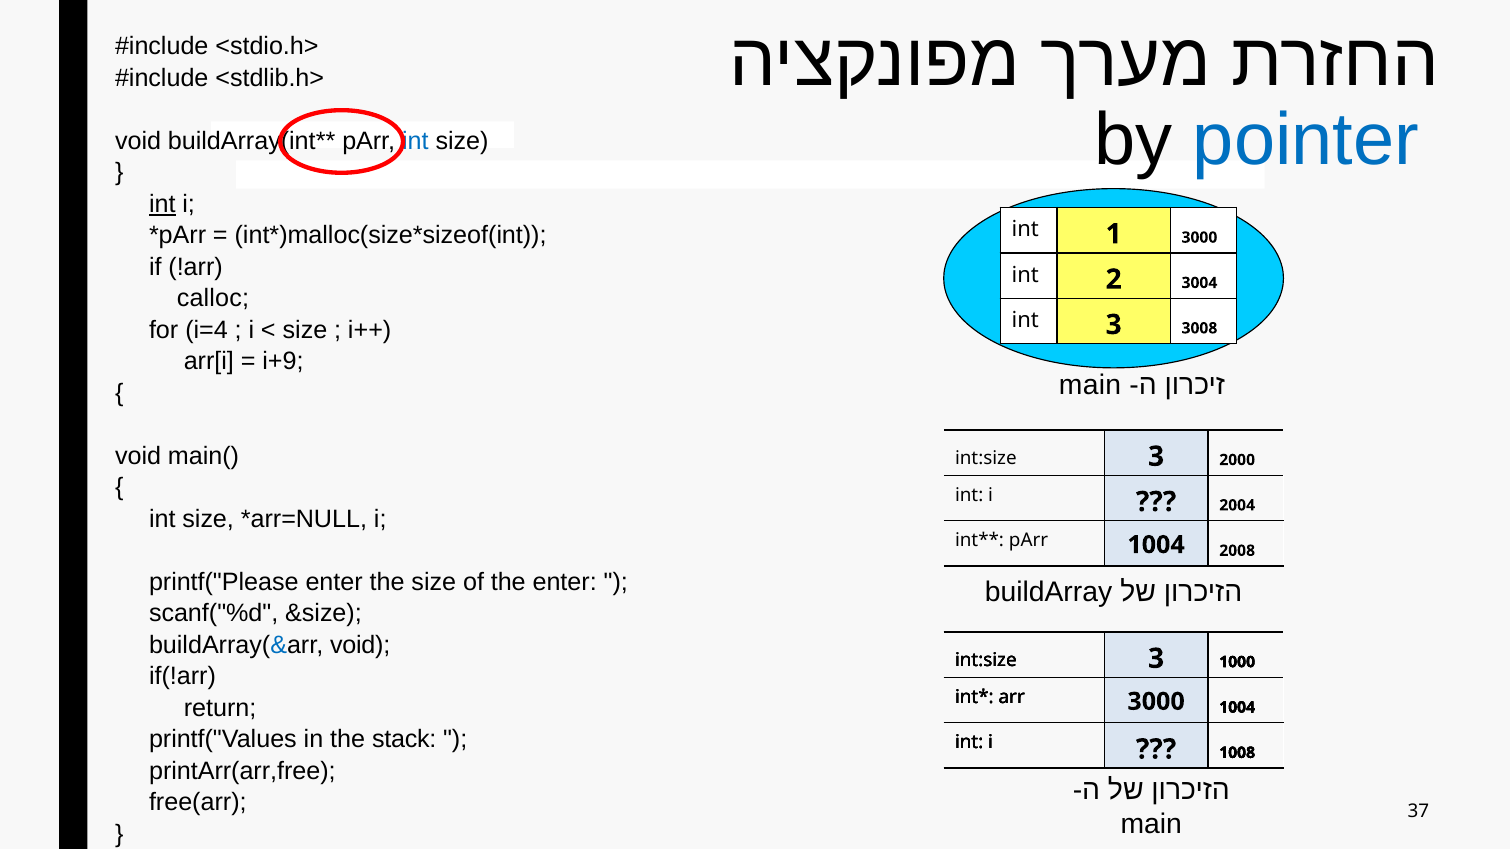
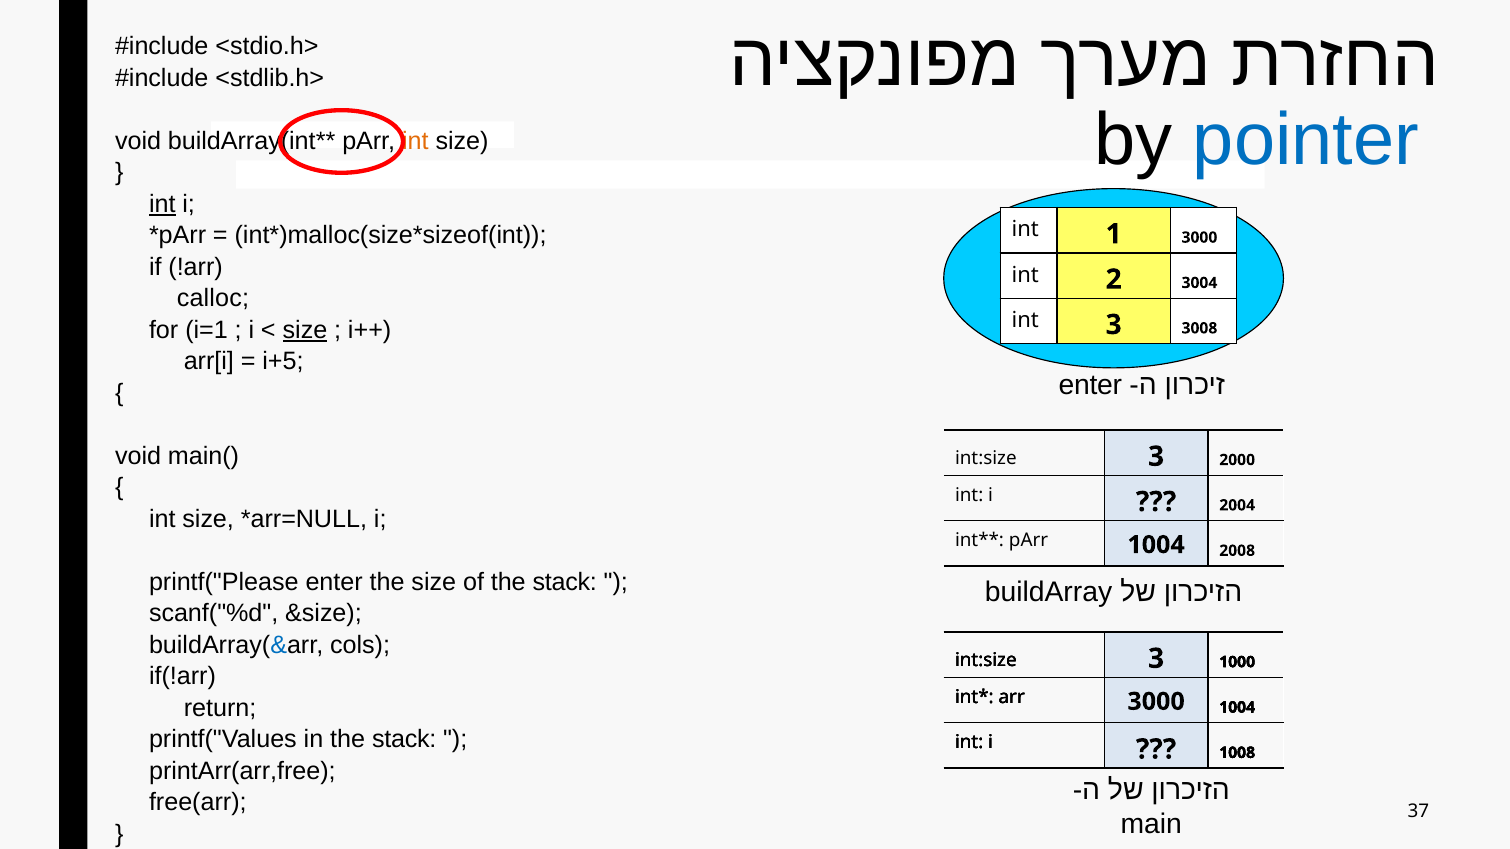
int at (415, 141) colour: blue -> orange
i=4: i=4 -> i=1
size at (305, 330) underline: none -> present
i+9: i+9 -> i+5
main at (1090, 385): main -> enter
of the enter: enter -> stack
buildArray(&arr void: void -> cols
